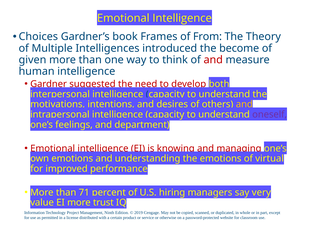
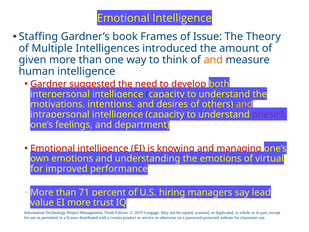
Choices: Choices -> Staffing
From: From -> Issue
become: become -> amount
and at (213, 60) colour: red -> orange
very: very -> lead
